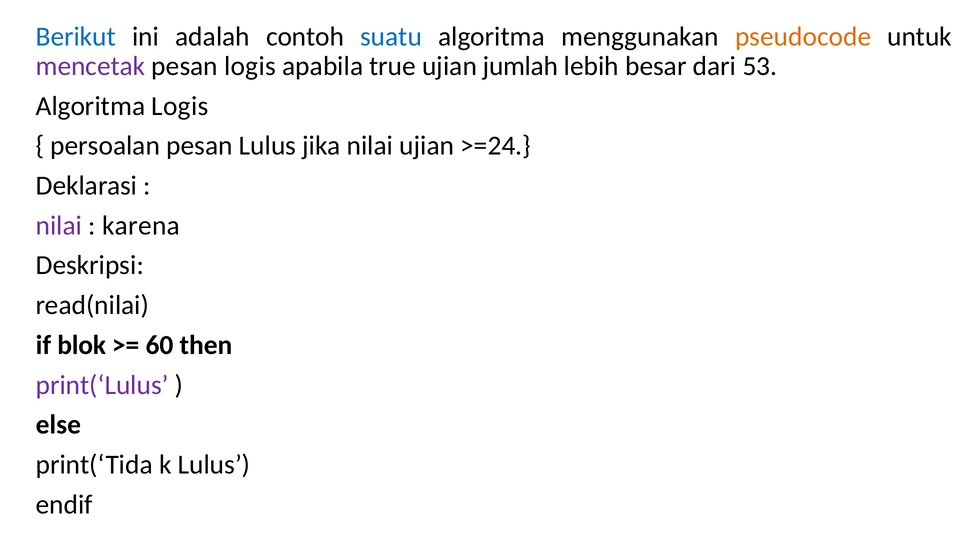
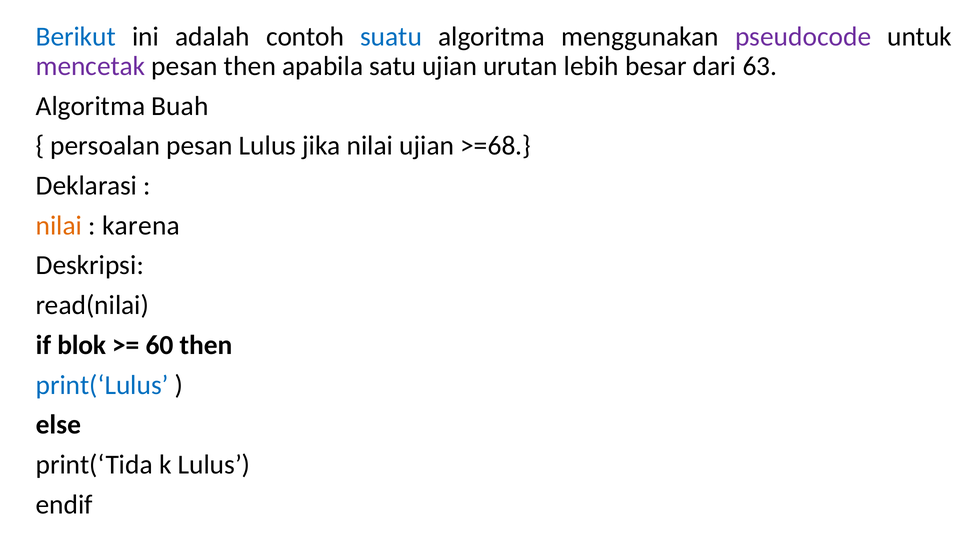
pseudocode colour: orange -> purple
pesan logis: logis -> then
true: true -> satu
jumlah: jumlah -> urutan
53: 53 -> 63
Algoritma Logis: Logis -> Buah
>=24: >=24 -> >=68
nilai at (59, 226) colour: purple -> orange
print(‘Lulus colour: purple -> blue
